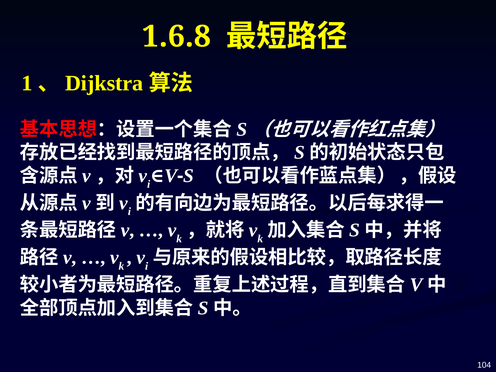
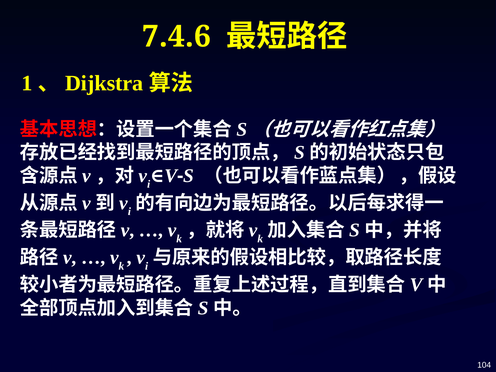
1.6.8: 1.6.8 -> 7.4.6
